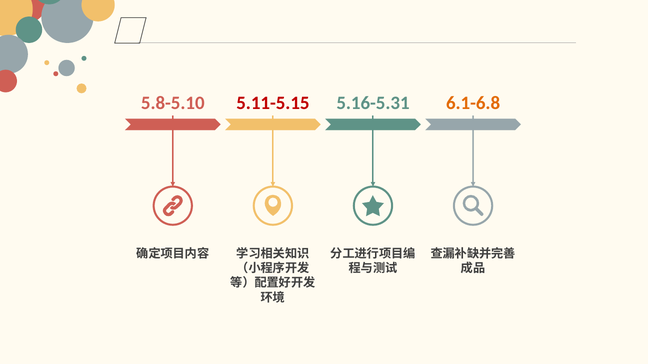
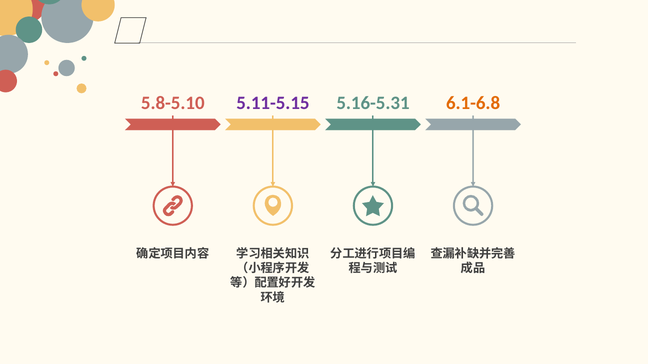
5.11-5.15 colour: red -> purple
